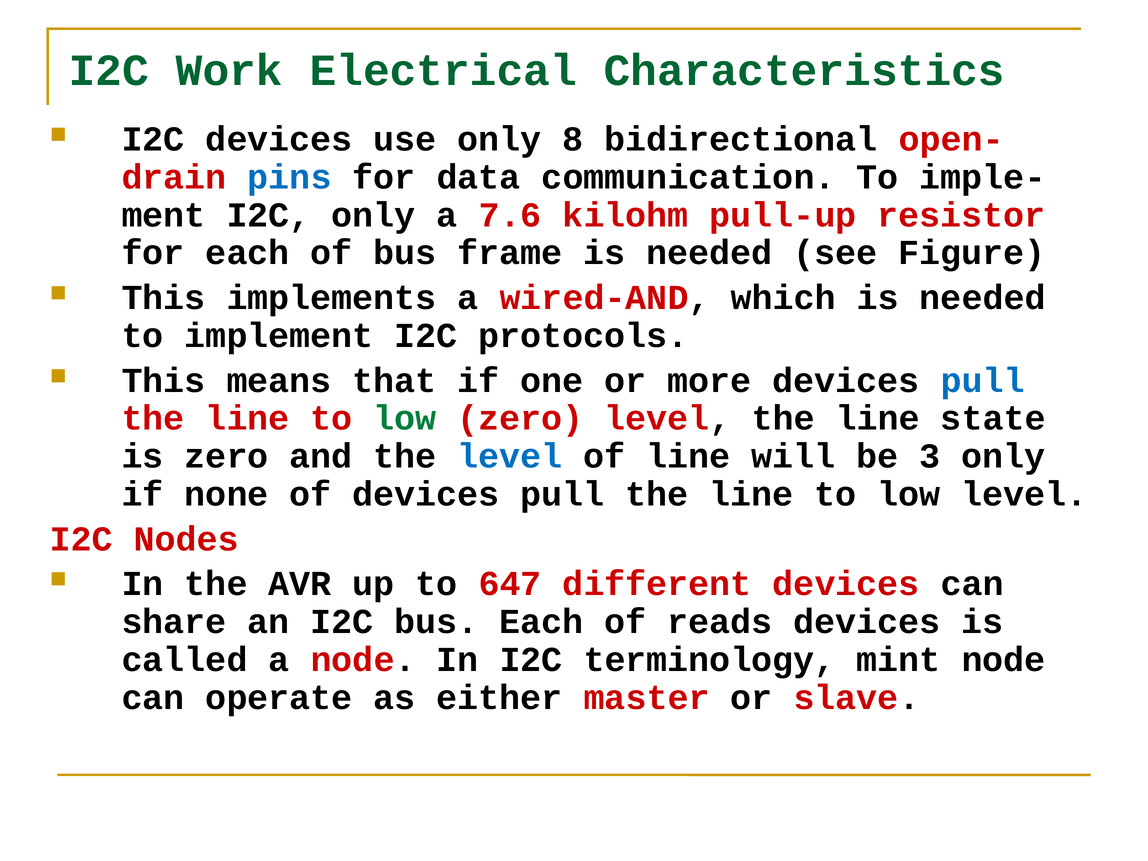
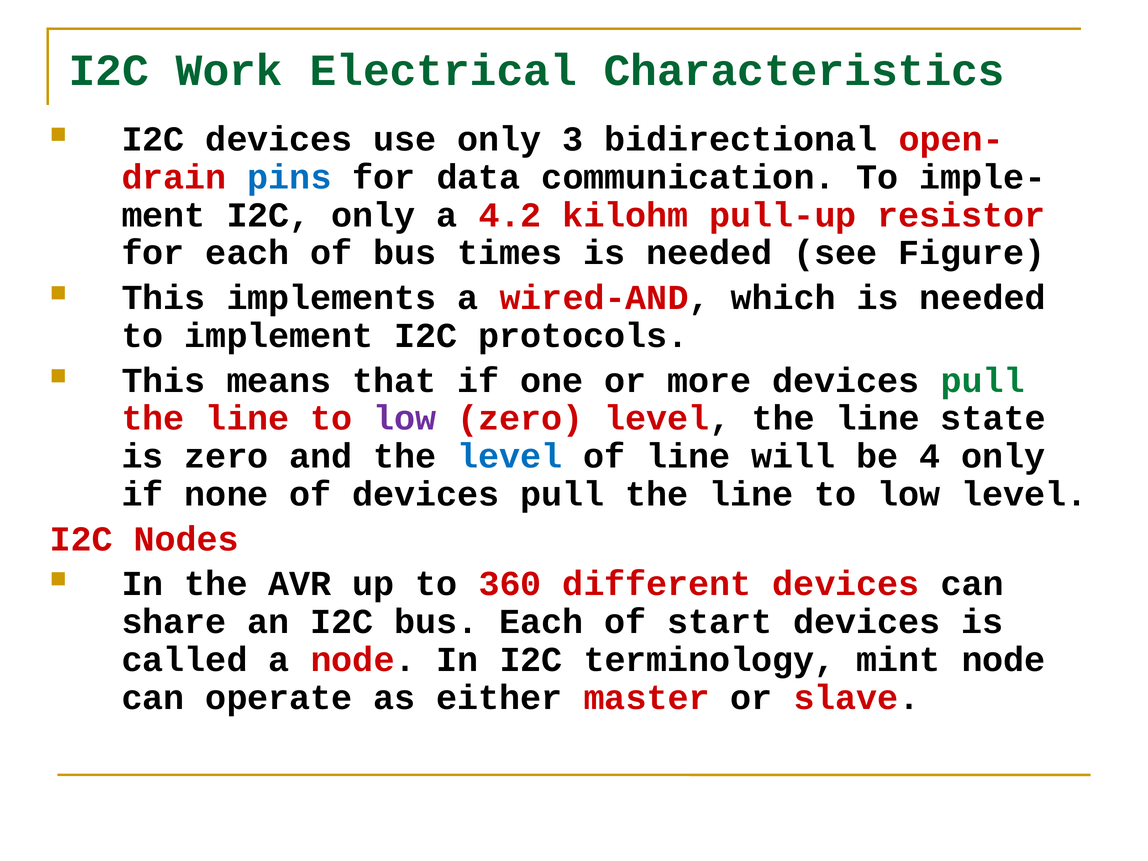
8: 8 -> 3
7.6: 7.6 -> 4.2
frame: frame -> times
pull at (983, 381) colour: blue -> green
low at (405, 418) colour: green -> purple
3: 3 -> 4
647: 647 -> 360
reads: reads -> start
